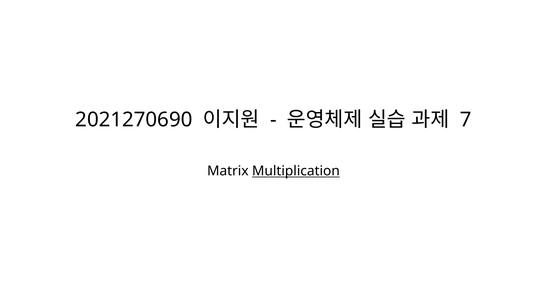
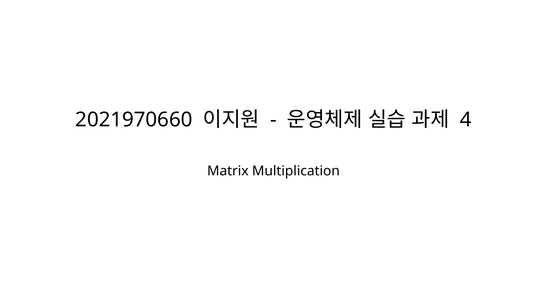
2021270690: 2021270690 -> 2021970660
7: 7 -> 4
Multiplication underline: present -> none
